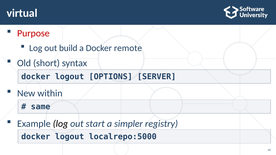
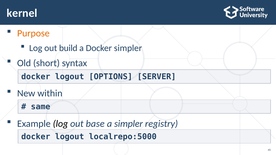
virtual: virtual -> kernel
Purpose colour: red -> orange
Docker remote: remote -> simpler
start: start -> base
